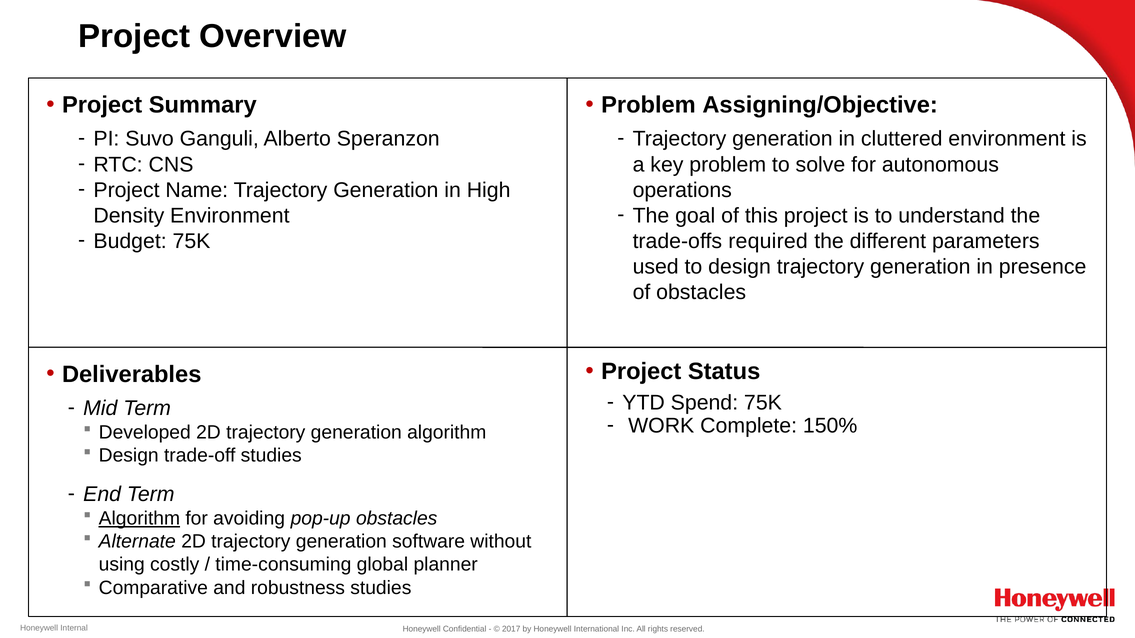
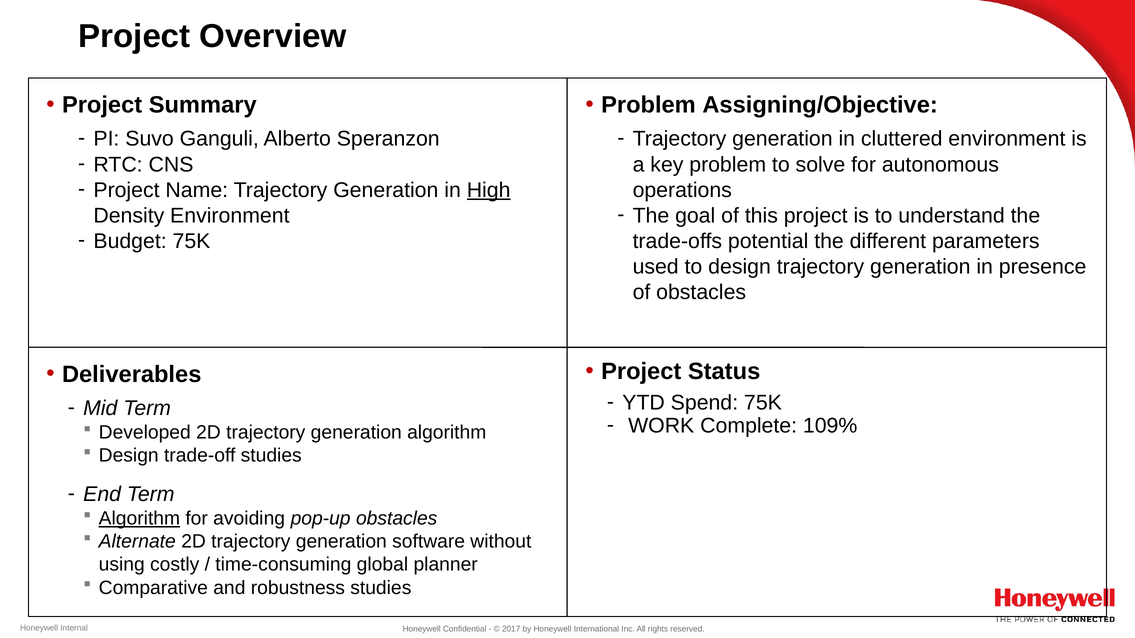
High underline: none -> present
required: required -> potential
150%: 150% -> 109%
